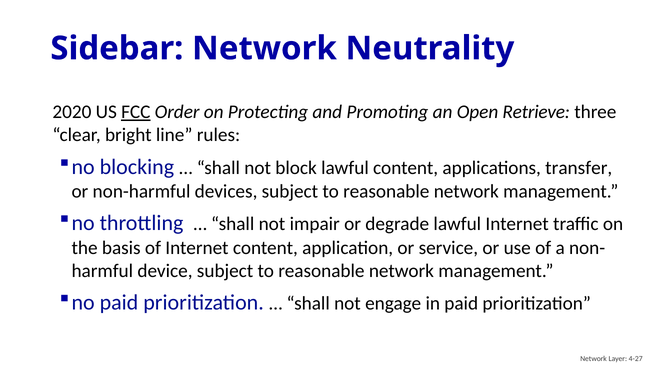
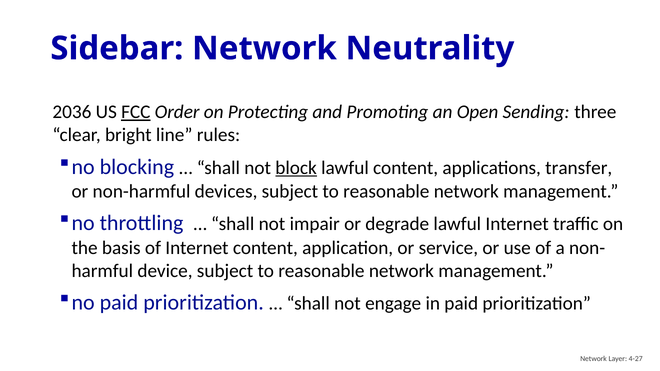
2020: 2020 -> 2036
Retrieve: Retrieve -> Sending
block underline: none -> present
